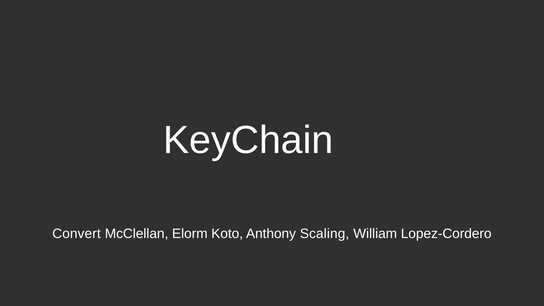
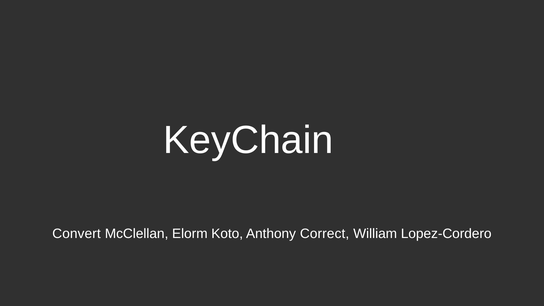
Scaling: Scaling -> Correct
